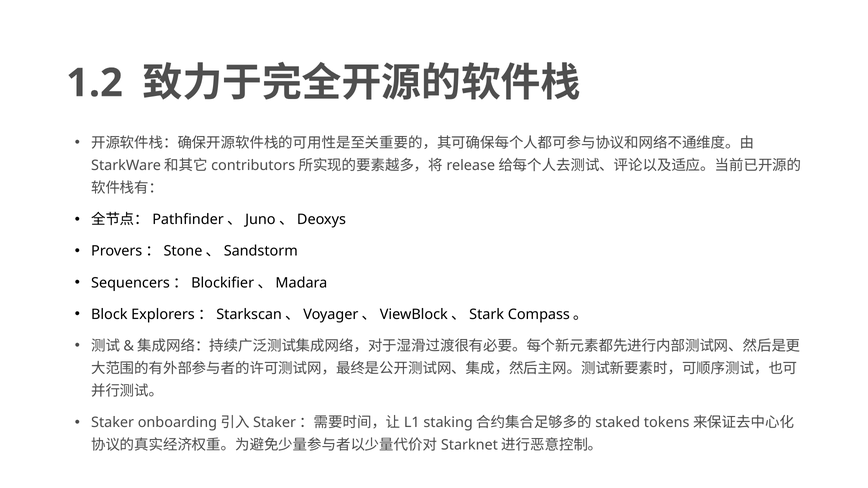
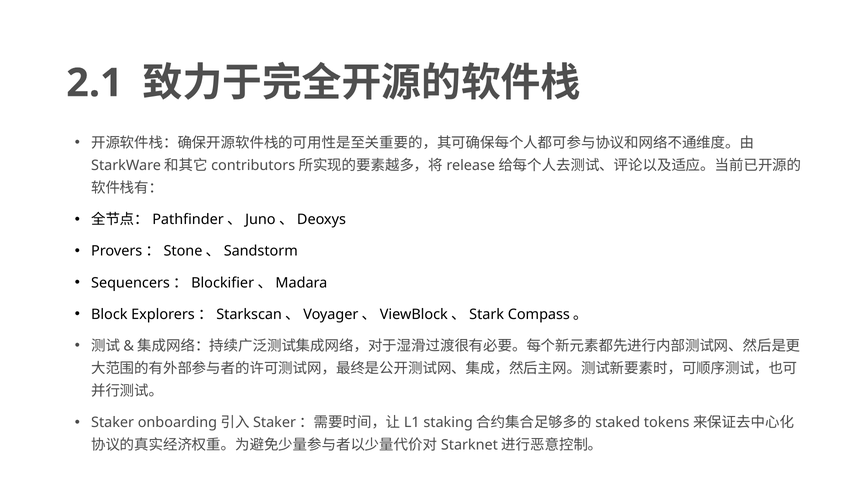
1.2: 1.2 -> 2.1
